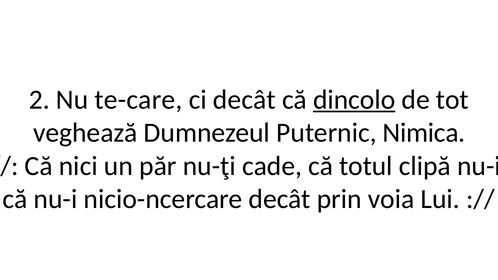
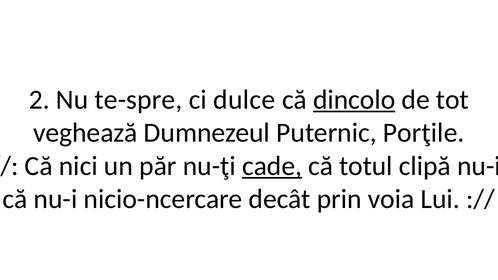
te-care: te-care -> te-spre
ci decât: decât -> dulce
Nimica: Nimica -> Porţile
cade underline: none -> present
